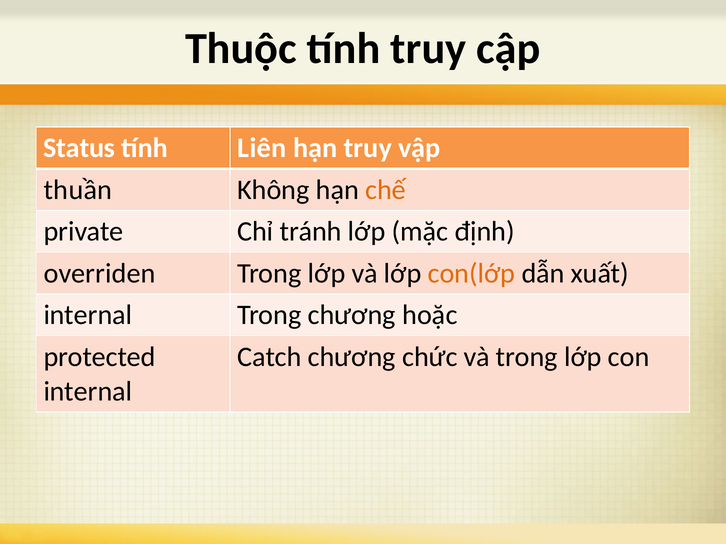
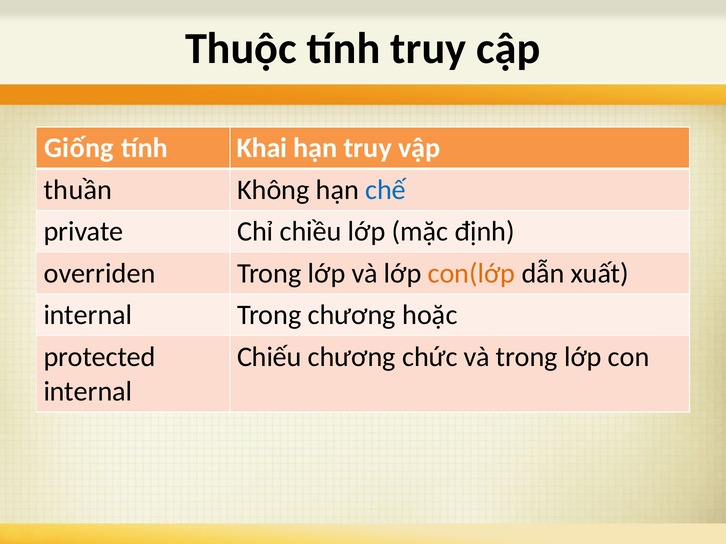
Status: Status -> Giống
Liên: Liên -> Khai
chế colour: orange -> blue
tránh: tránh -> chiều
Catch: Catch -> Chiếu
